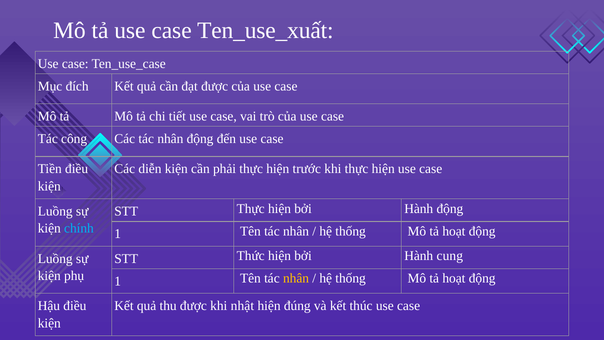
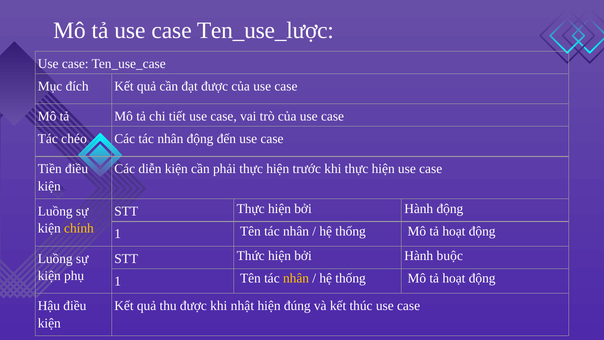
Ten_use_xuất: Ten_use_xuất -> Ten_use_lược
công: công -> chéo
chính colour: light blue -> yellow
cung: cung -> buộc
